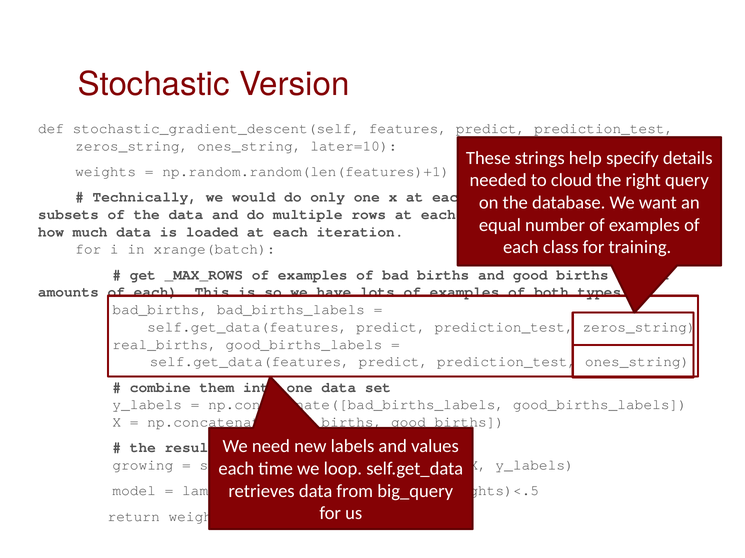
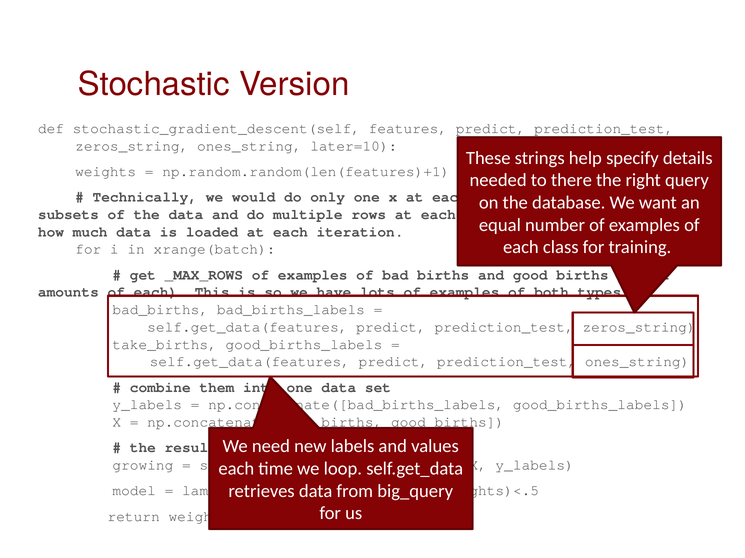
cloud: cloud -> there
real_births: real_births -> take_births
